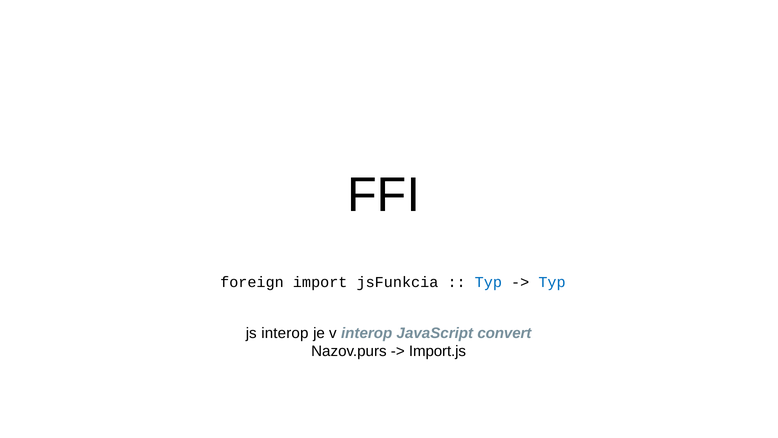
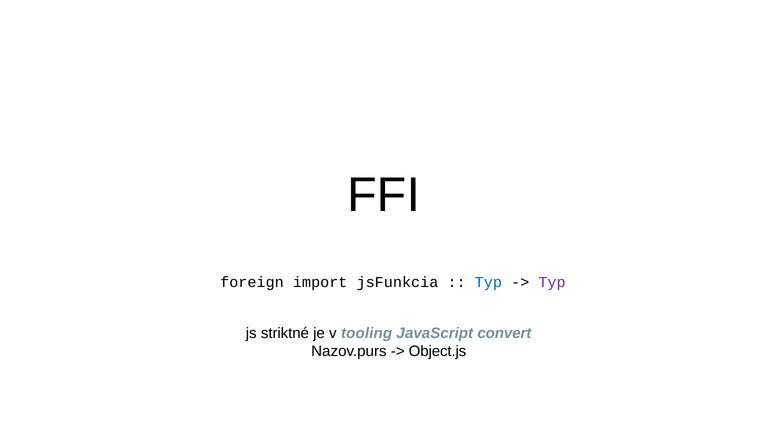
Typ at (552, 282) colour: blue -> purple
js interop: interop -> striktné
v interop: interop -> tooling
Import.js: Import.js -> Object.js
